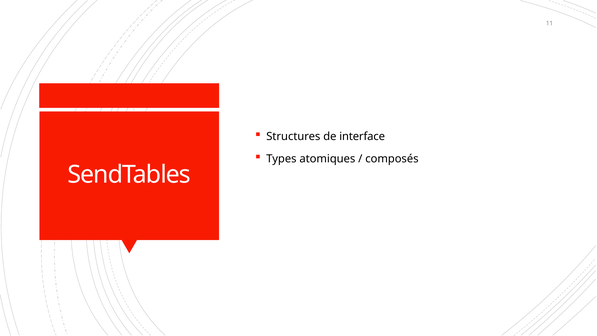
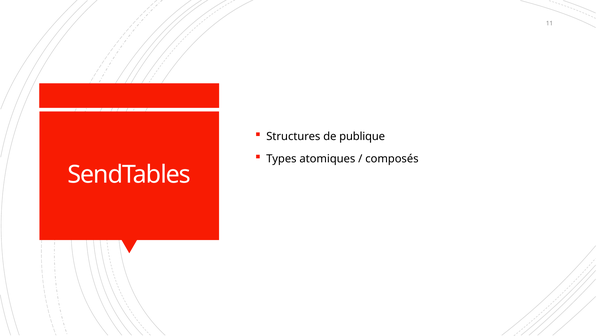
interface: interface -> publique
